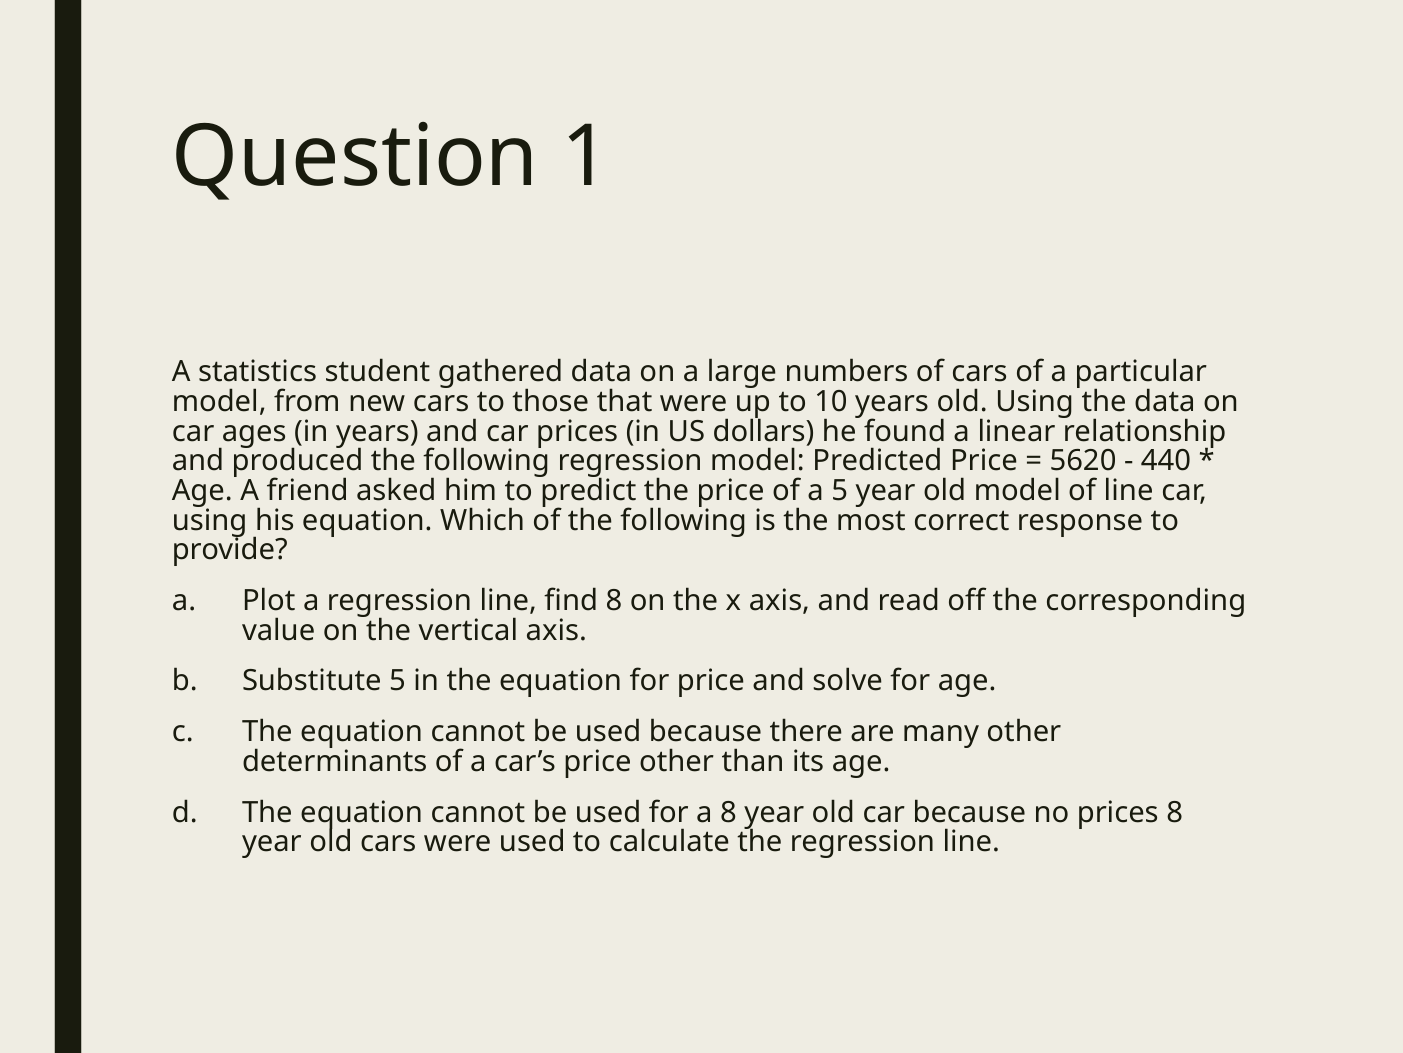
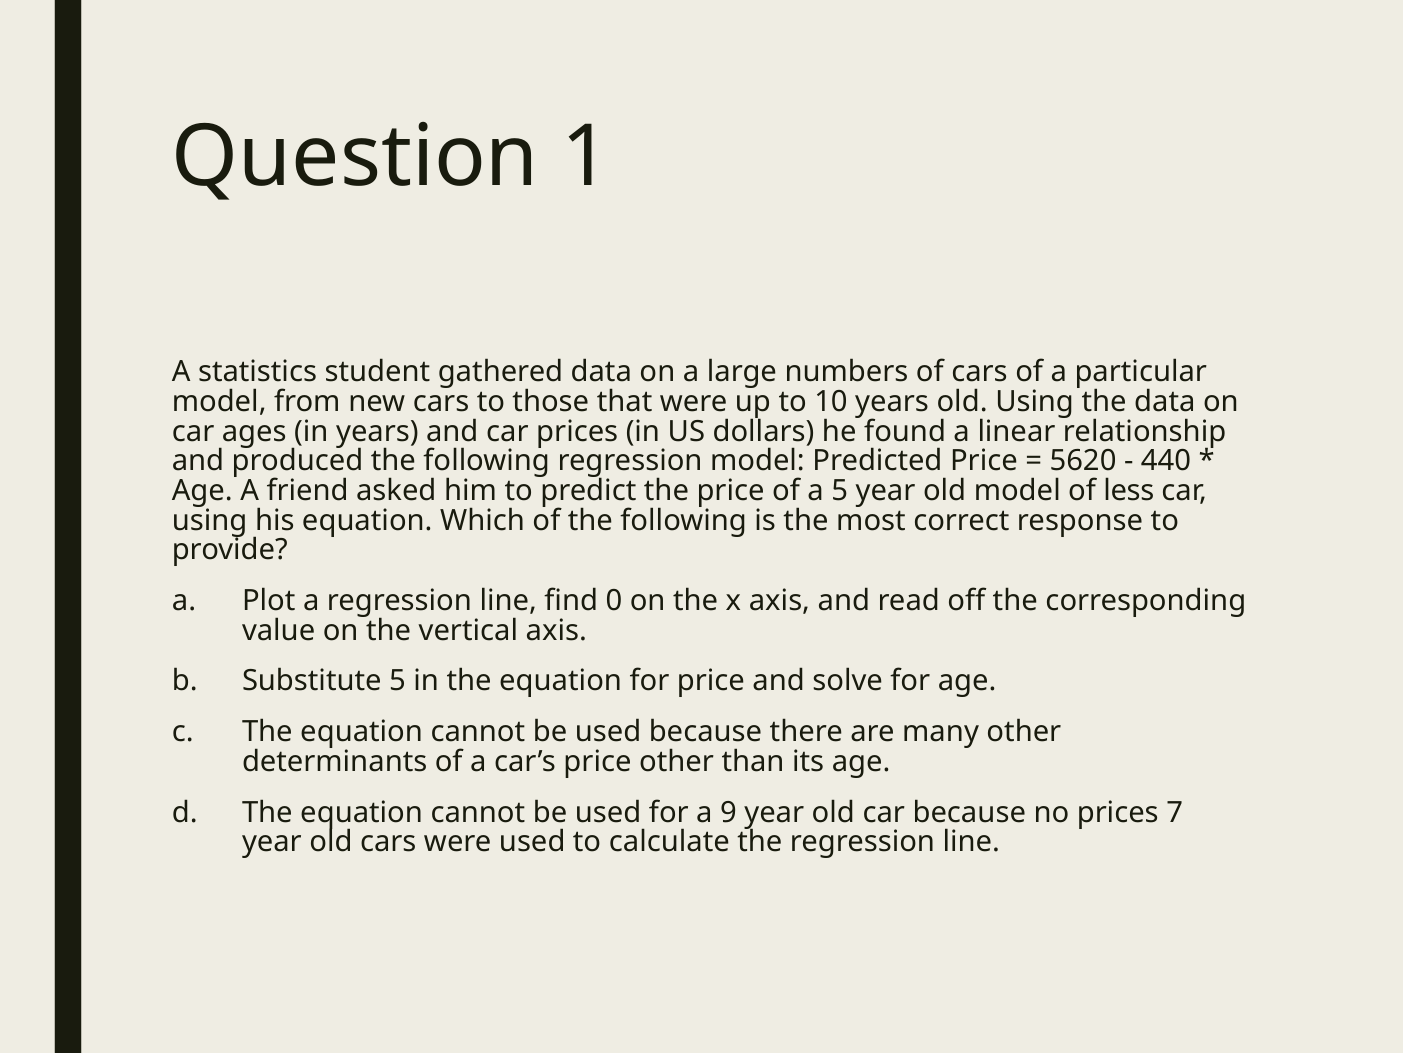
of line: line -> less
find 8: 8 -> 0
a 8: 8 -> 9
prices 8: 8 -> 7
